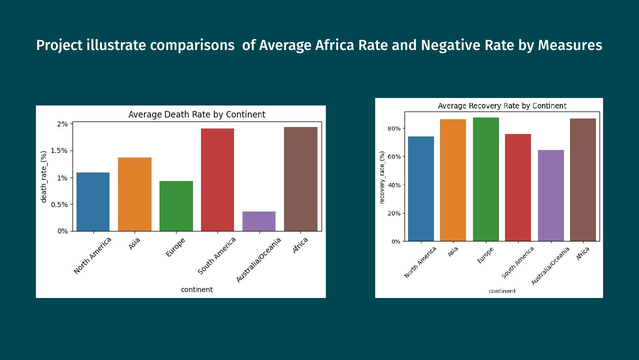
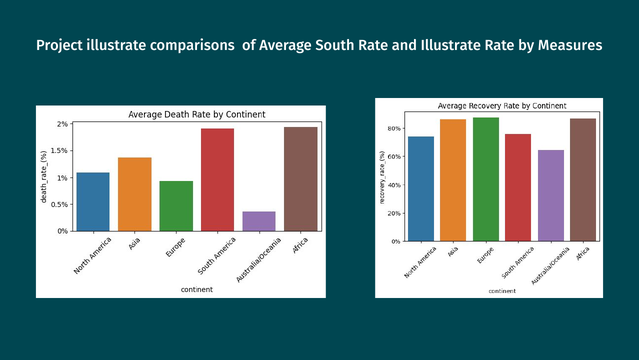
Africa: Africa -> South
and Negative: Negative -> Illustrate
